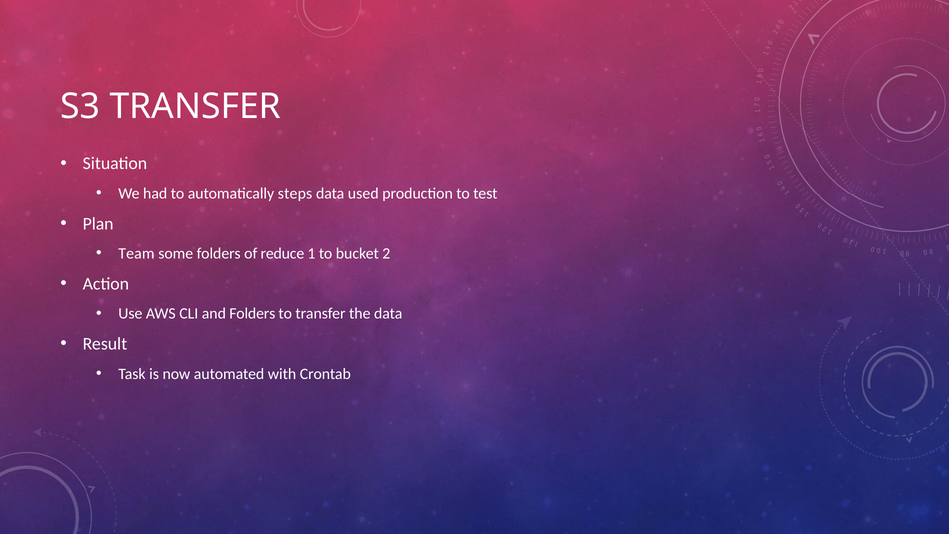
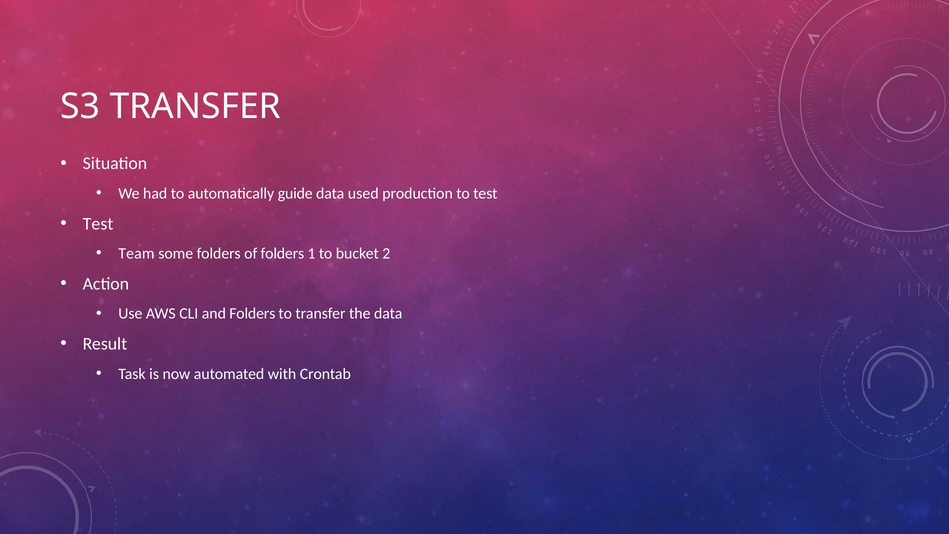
steps: steps -> guide
Plan at (98, 224): Plan -> Test
of reduce: reduce -> folders
